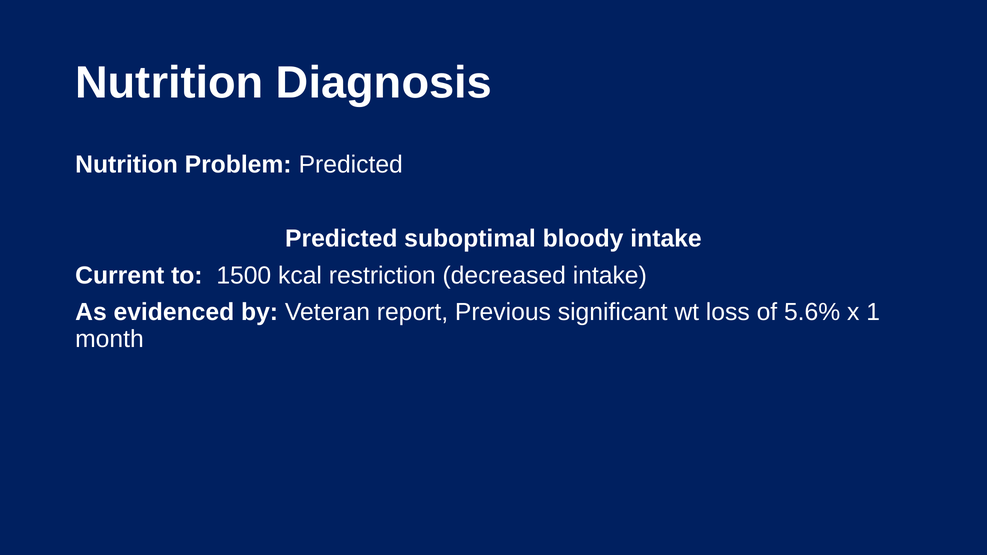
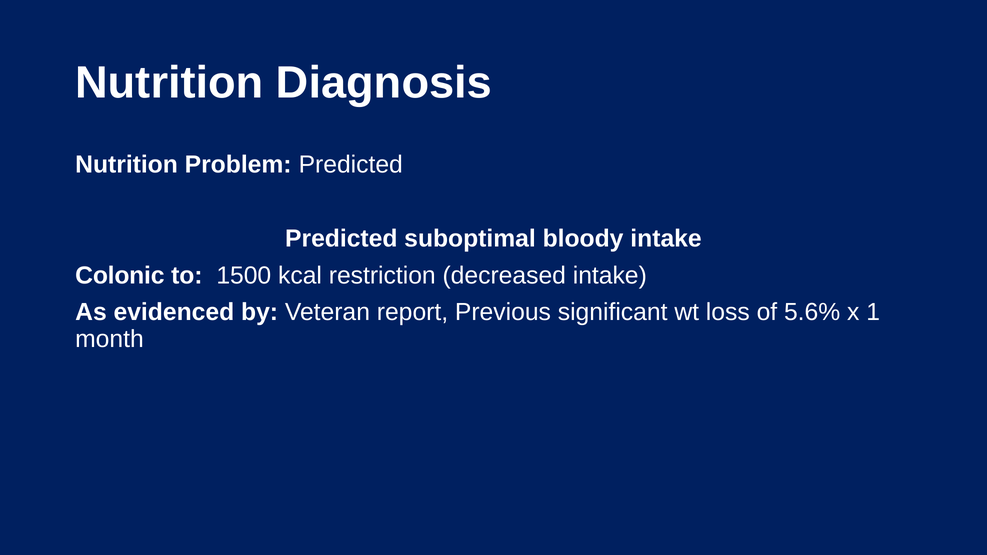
Current: Current -> Colonic
